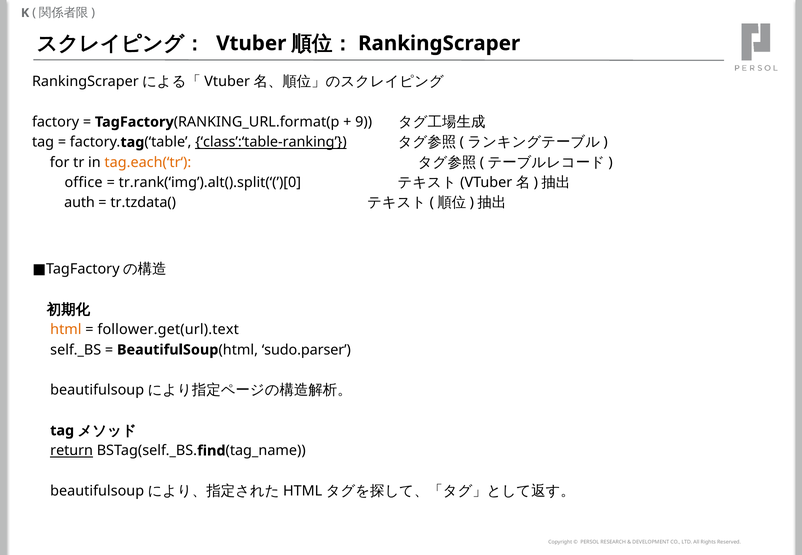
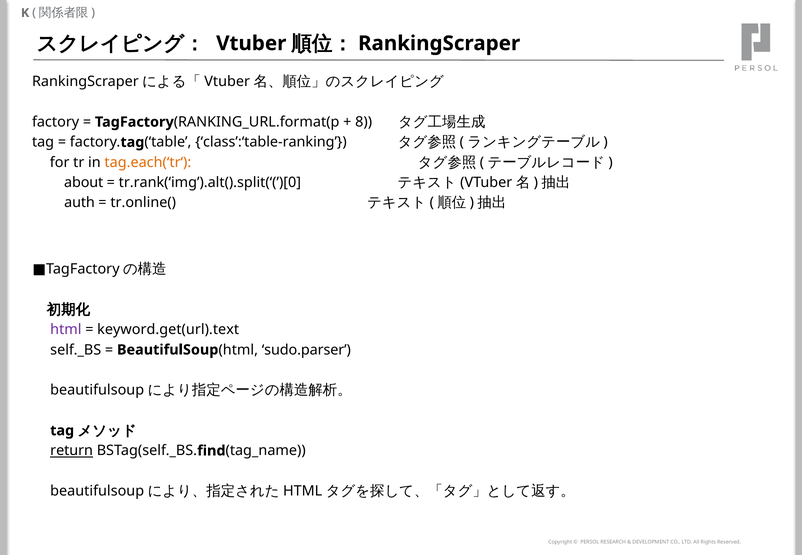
9: 9 -> 8
class’:‘table-ranking underline: present -> none
office: office -> about
tr.tzdata(: tr.tzdata( -> tr.online(
html colour: orange -> purple
follower.get(url).text: follower.get(url).text -> keyword.get(url).text
